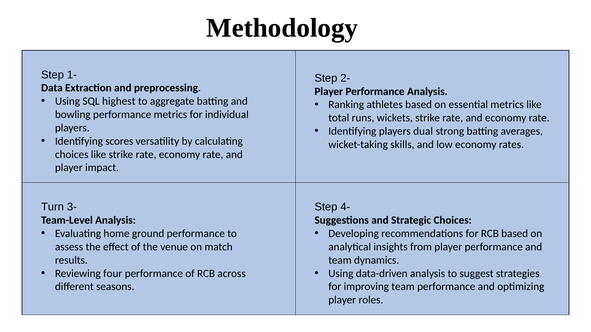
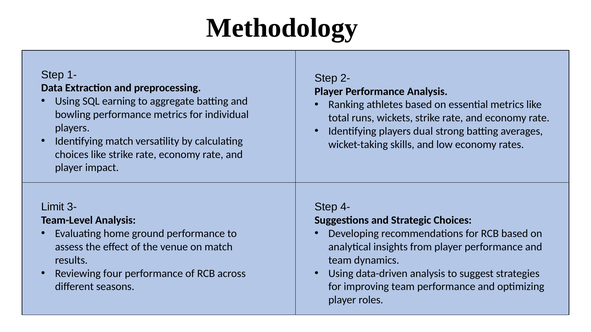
highest: highest -> earning
Identifying scores: scores -> match
Turn: Turn -> Limit
